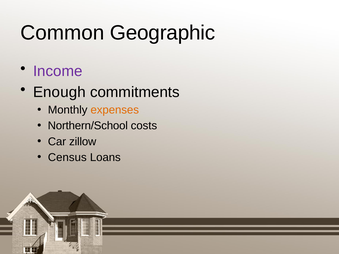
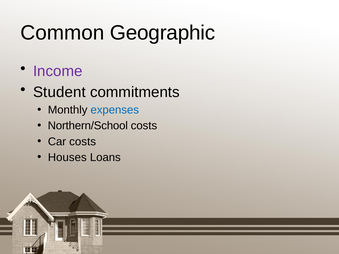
Enough: Enough -> Student
expenses colour: orange -> blue
Car zillow: zillow -> costs
Census: Census -> Houses
